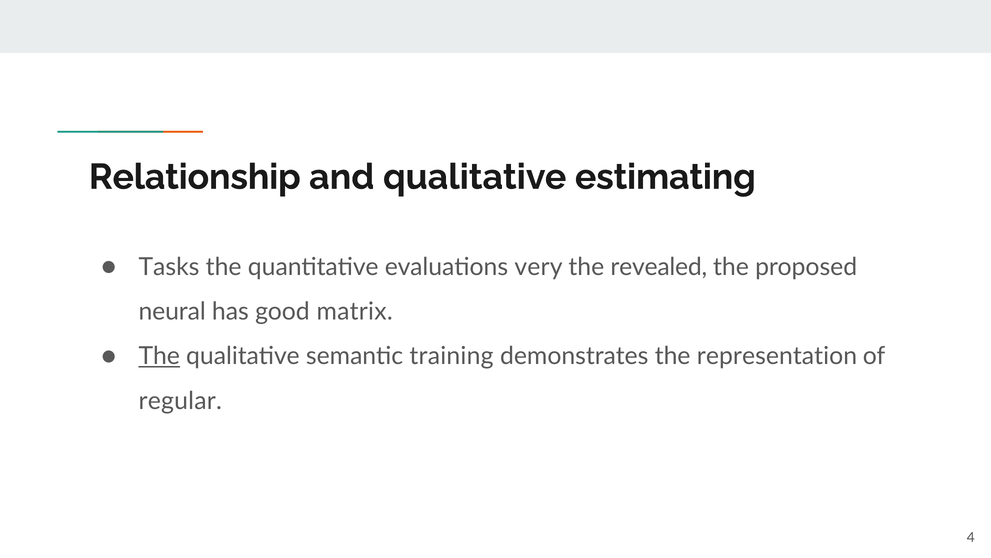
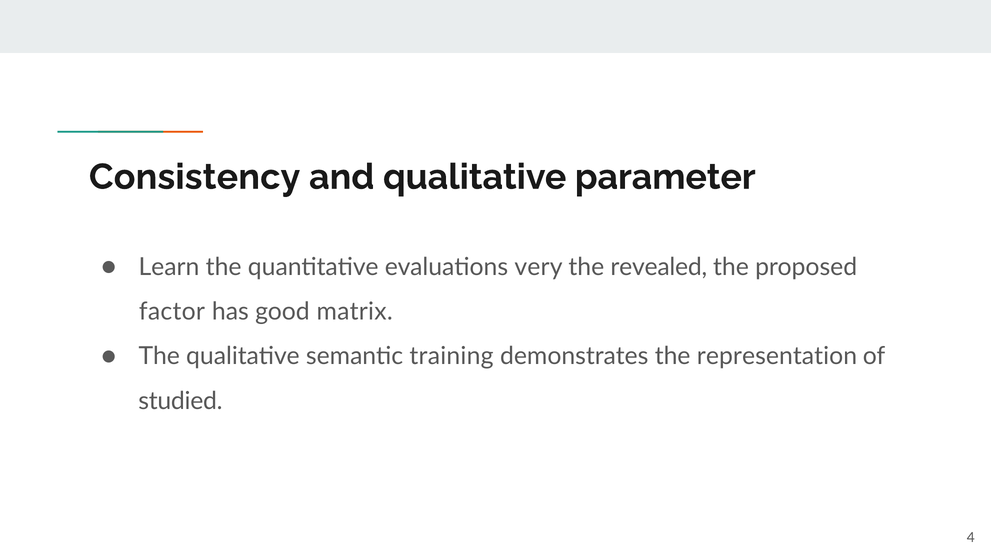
Relationship: Relationship -> Consistency
estimating: estimating -> parameter
Tasks: Tasks -> Learn
neural: neural -> factor
The at (159, 356) underline: present -> none
regular: regular -> studied
